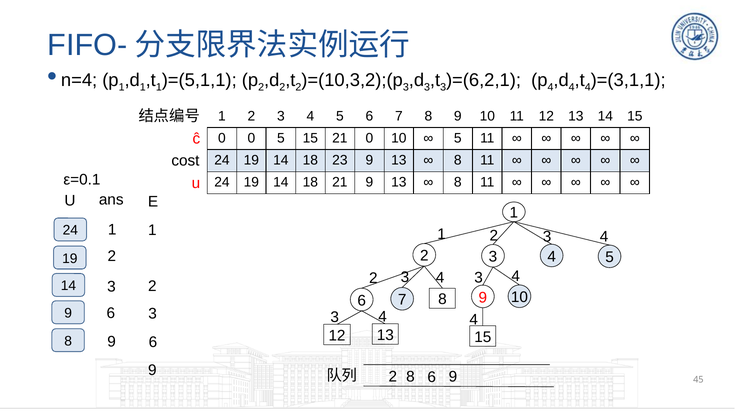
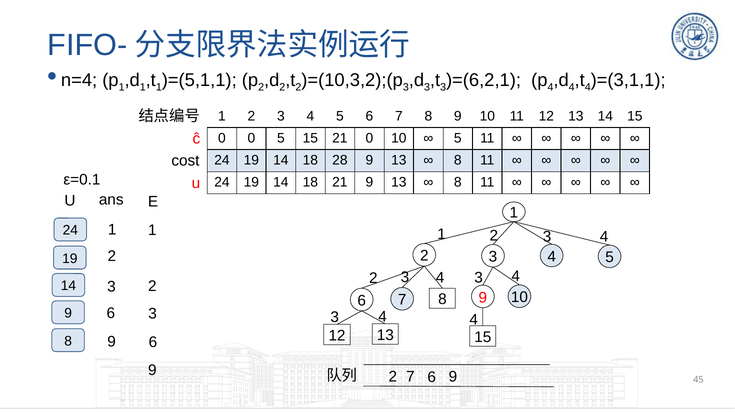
23: 23 -> 28
8 at (410, 376): 8 -> 7
